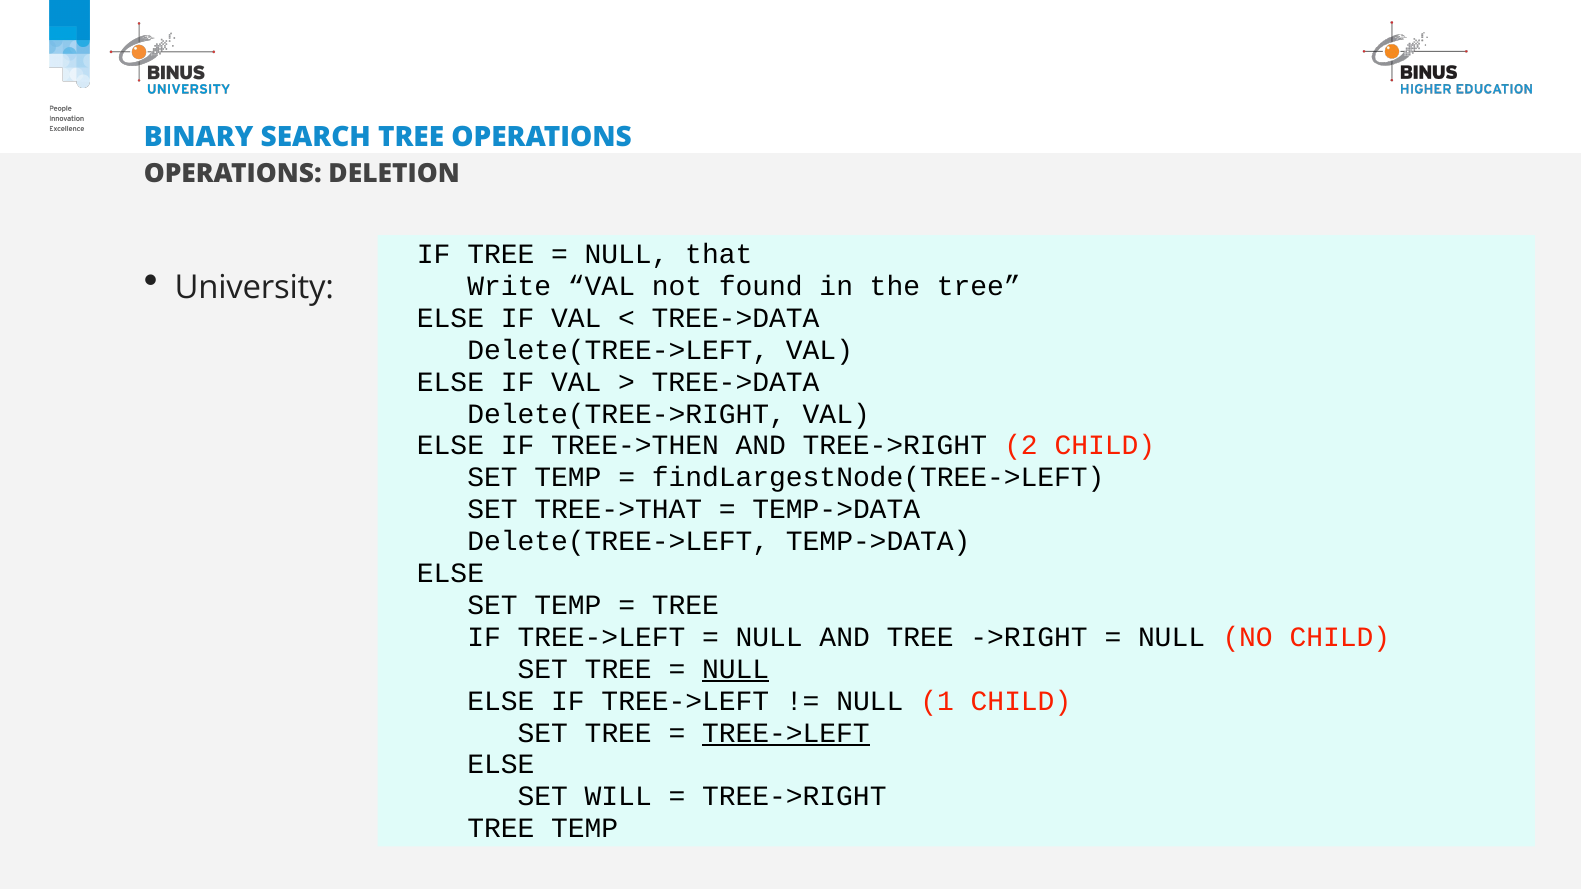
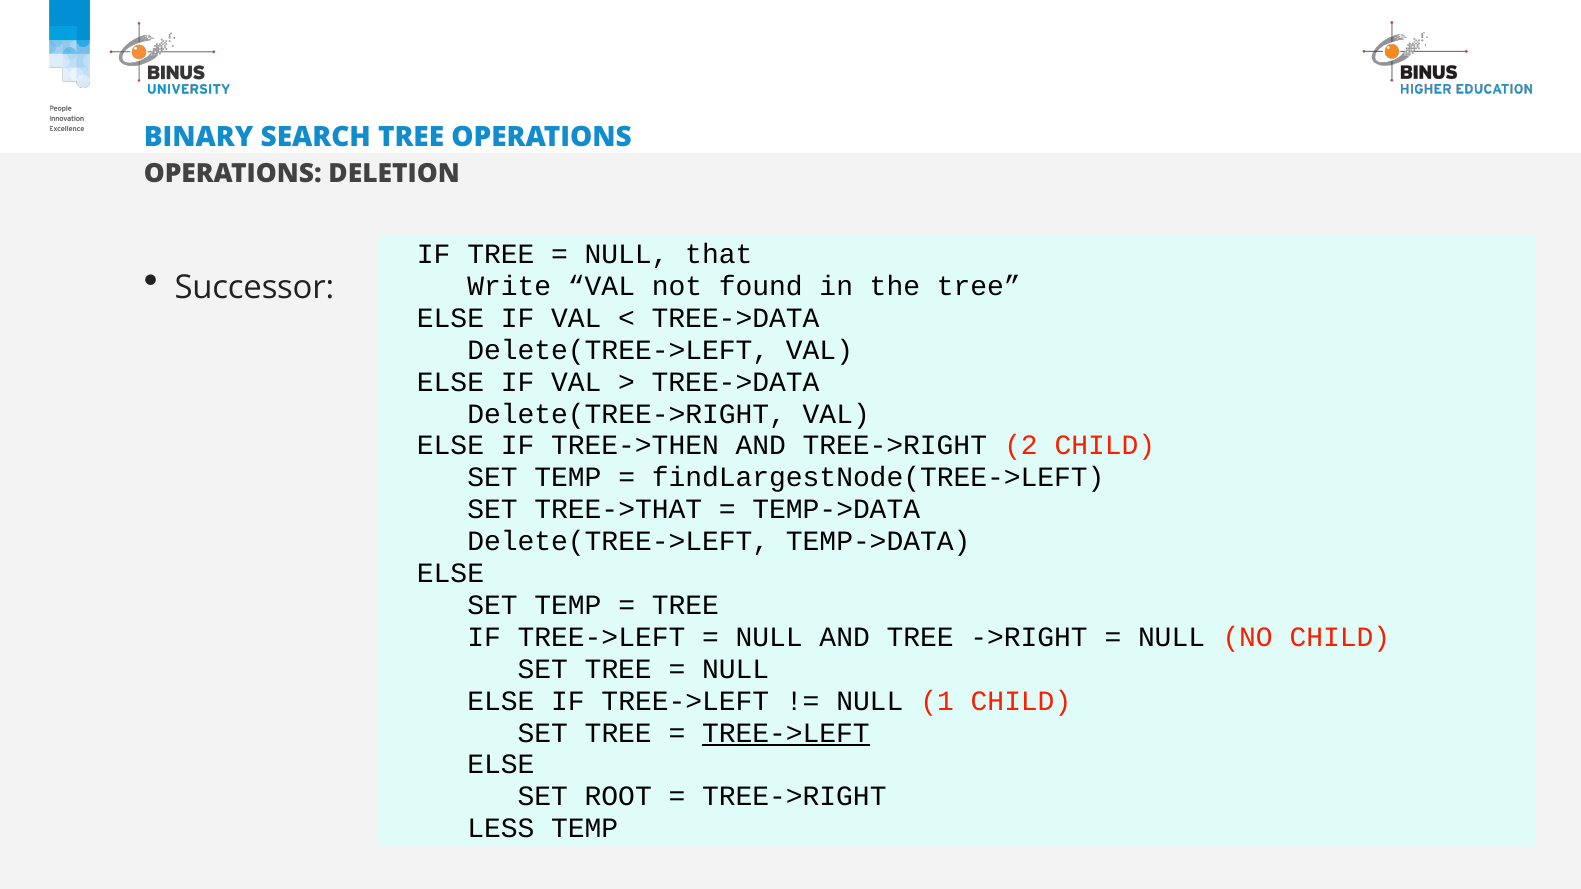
University: University -> Successor
NULL at (736, 669) underline: present -> none
WILL: WILL -> ROOT
TREE at (501, 829): TREE -> LESS
